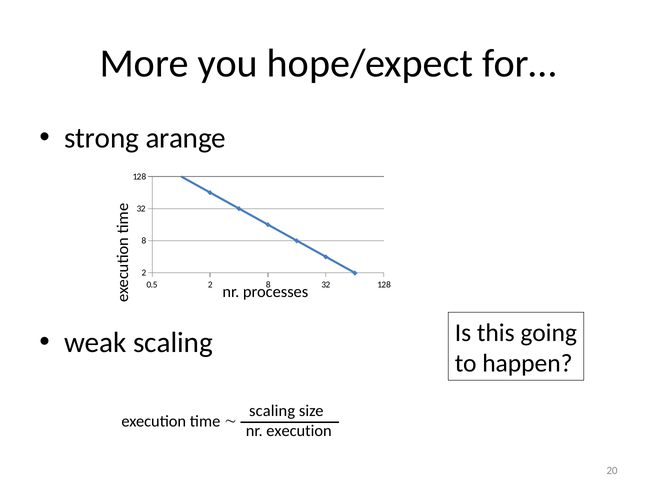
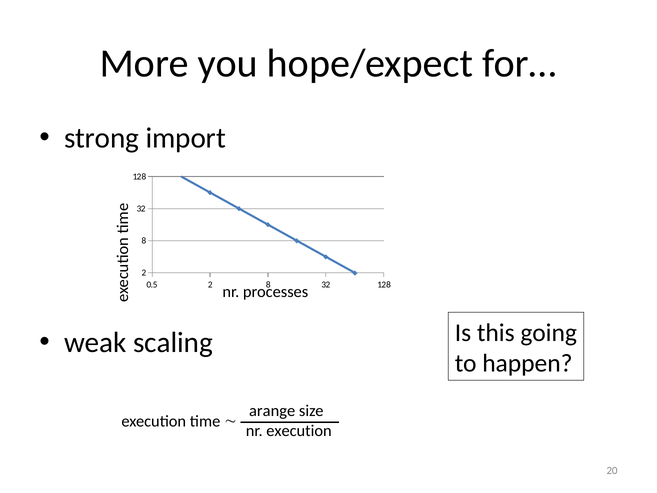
arange: arange -> import
scaling at (272, 411): scaling -> arange
